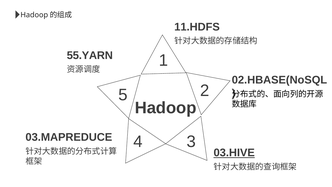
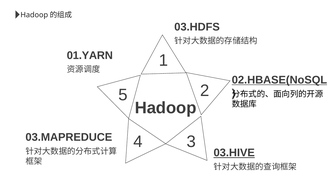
11.HDFS: 11.HDFS -> 03.HDFS
55.YARN: 55.YARN -> 01.YARN
02.HBASE(NoSQL underline: none -> present
